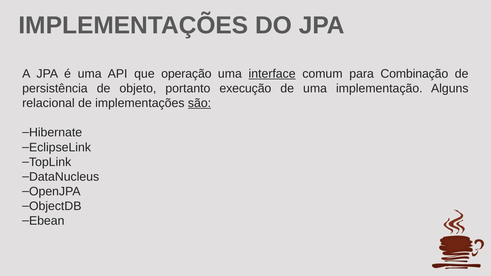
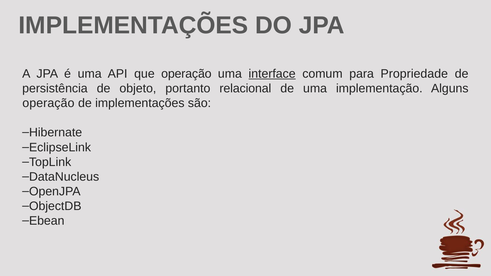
Combinação: Combinação -> Propriedade
execução: execução -> relacional
relacional at (48, 103): relacional -> operação
são underline: present -> none
